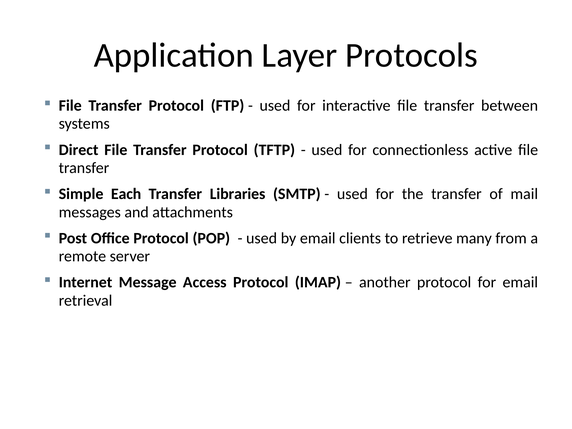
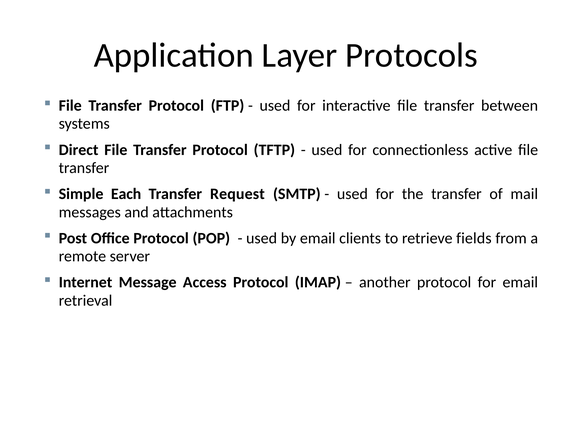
Libraries: Libraries -> Request
many: many -> fields
